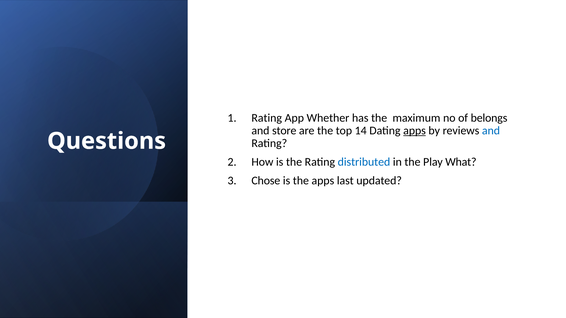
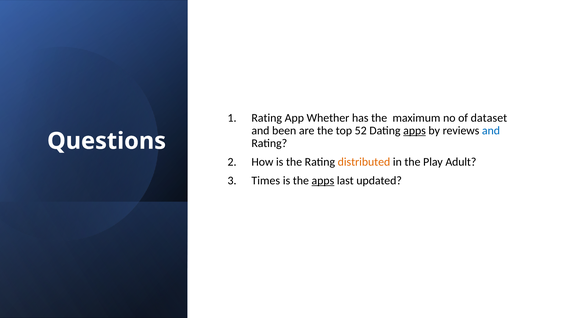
belongs: belongs -> dataset
store: store -> been
14: 14 -> 52
distributed colour: blue -> orange
What: What -> Adult
Chose: Chose -> Times
apps at (323, 181) underline: none -> present
